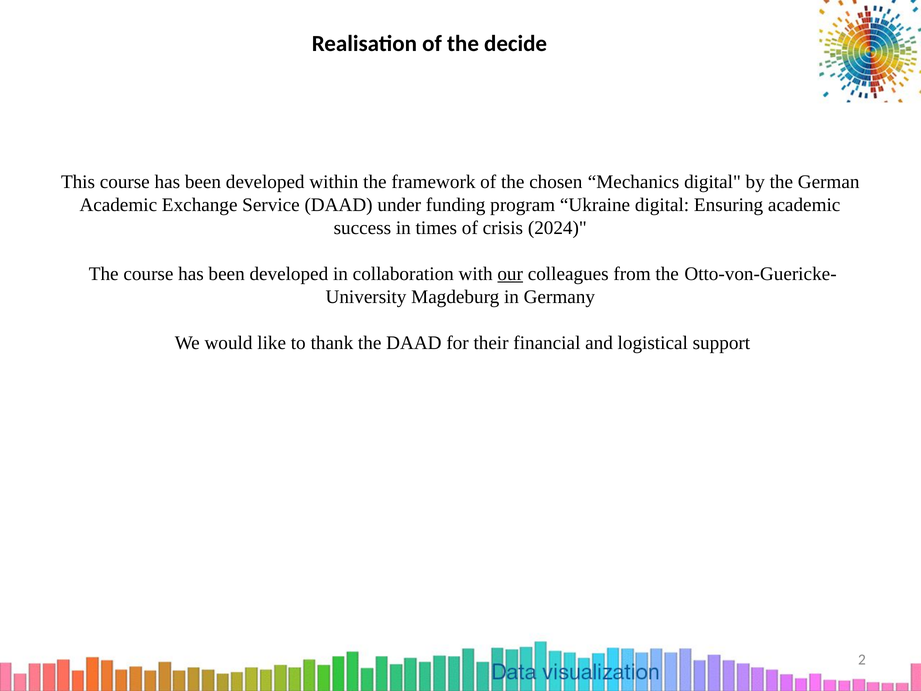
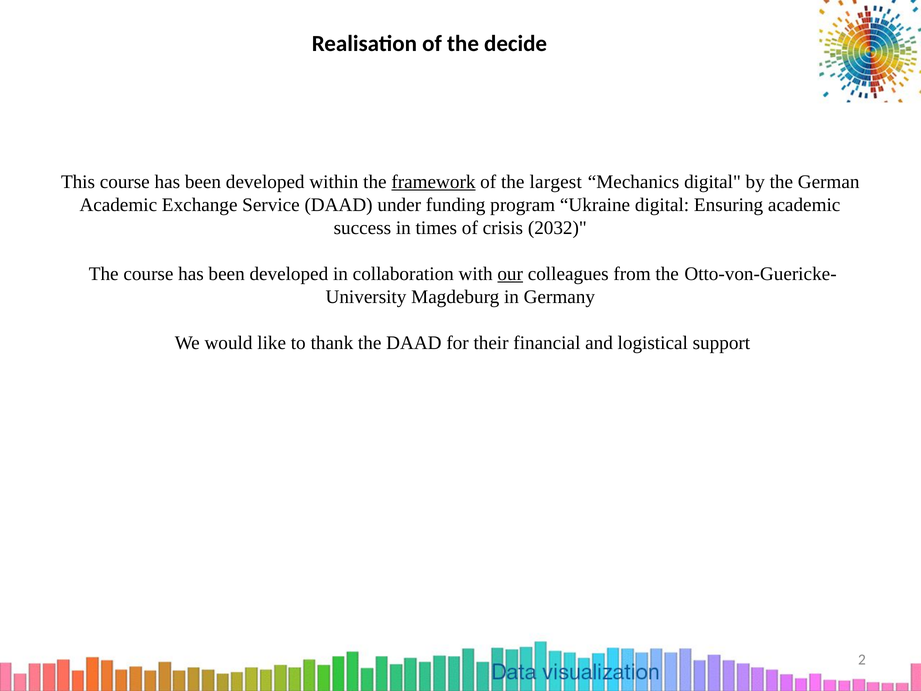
framework underline: none -> present
chosen: chosen -> largest
2024: 2024 -> 2032
